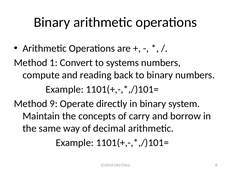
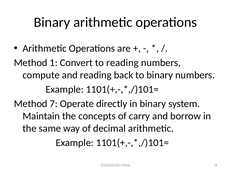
to systems: systems -> reading
9: 9 -> 7
